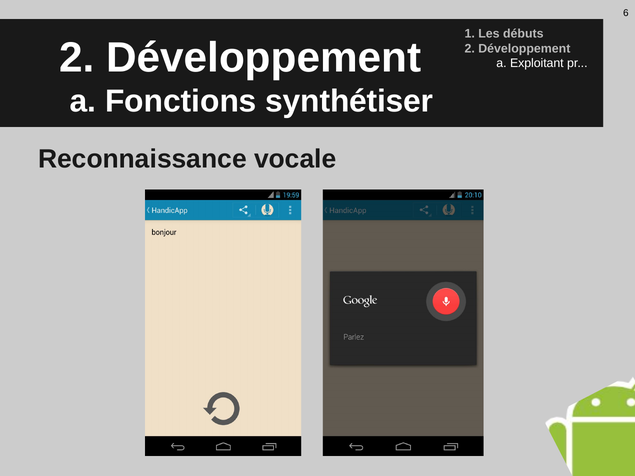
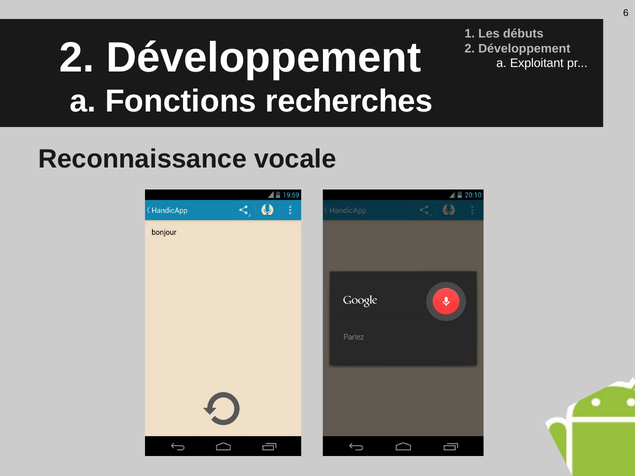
synthétiser: synthétiser -> recherches
